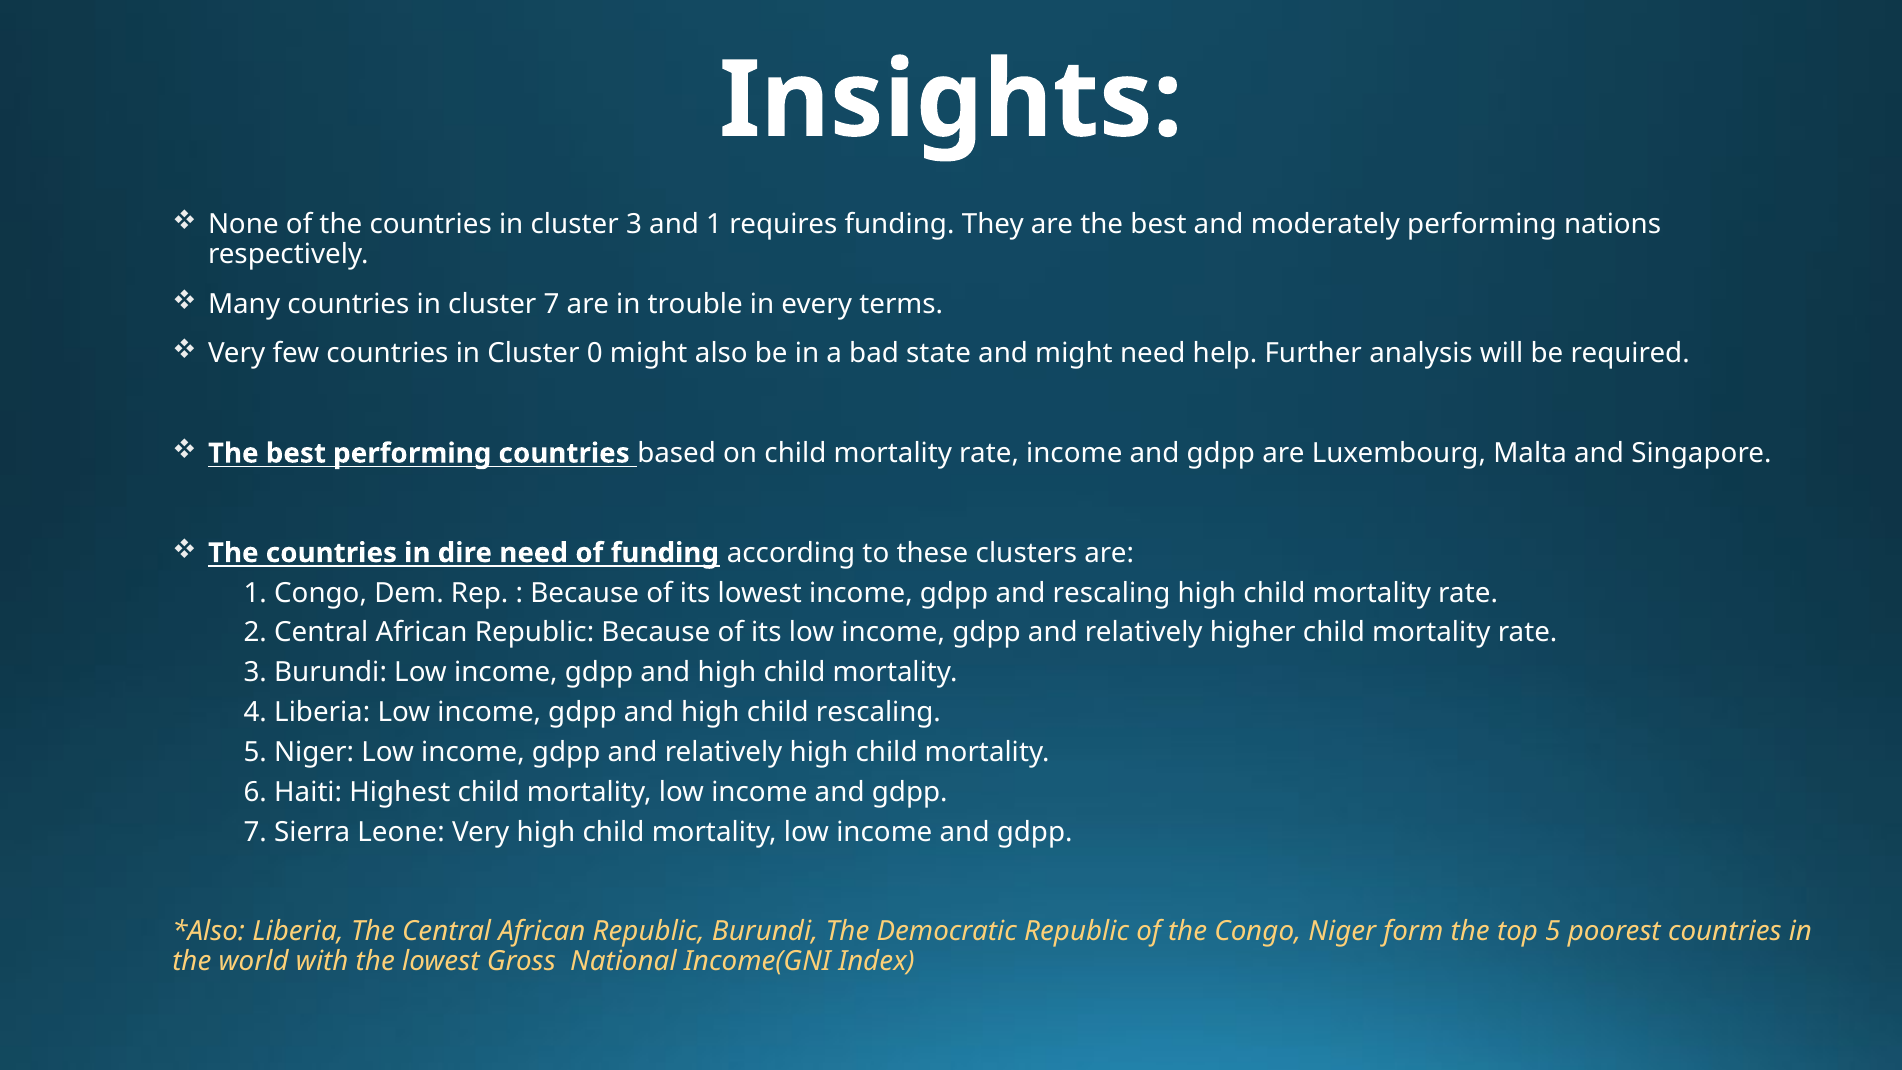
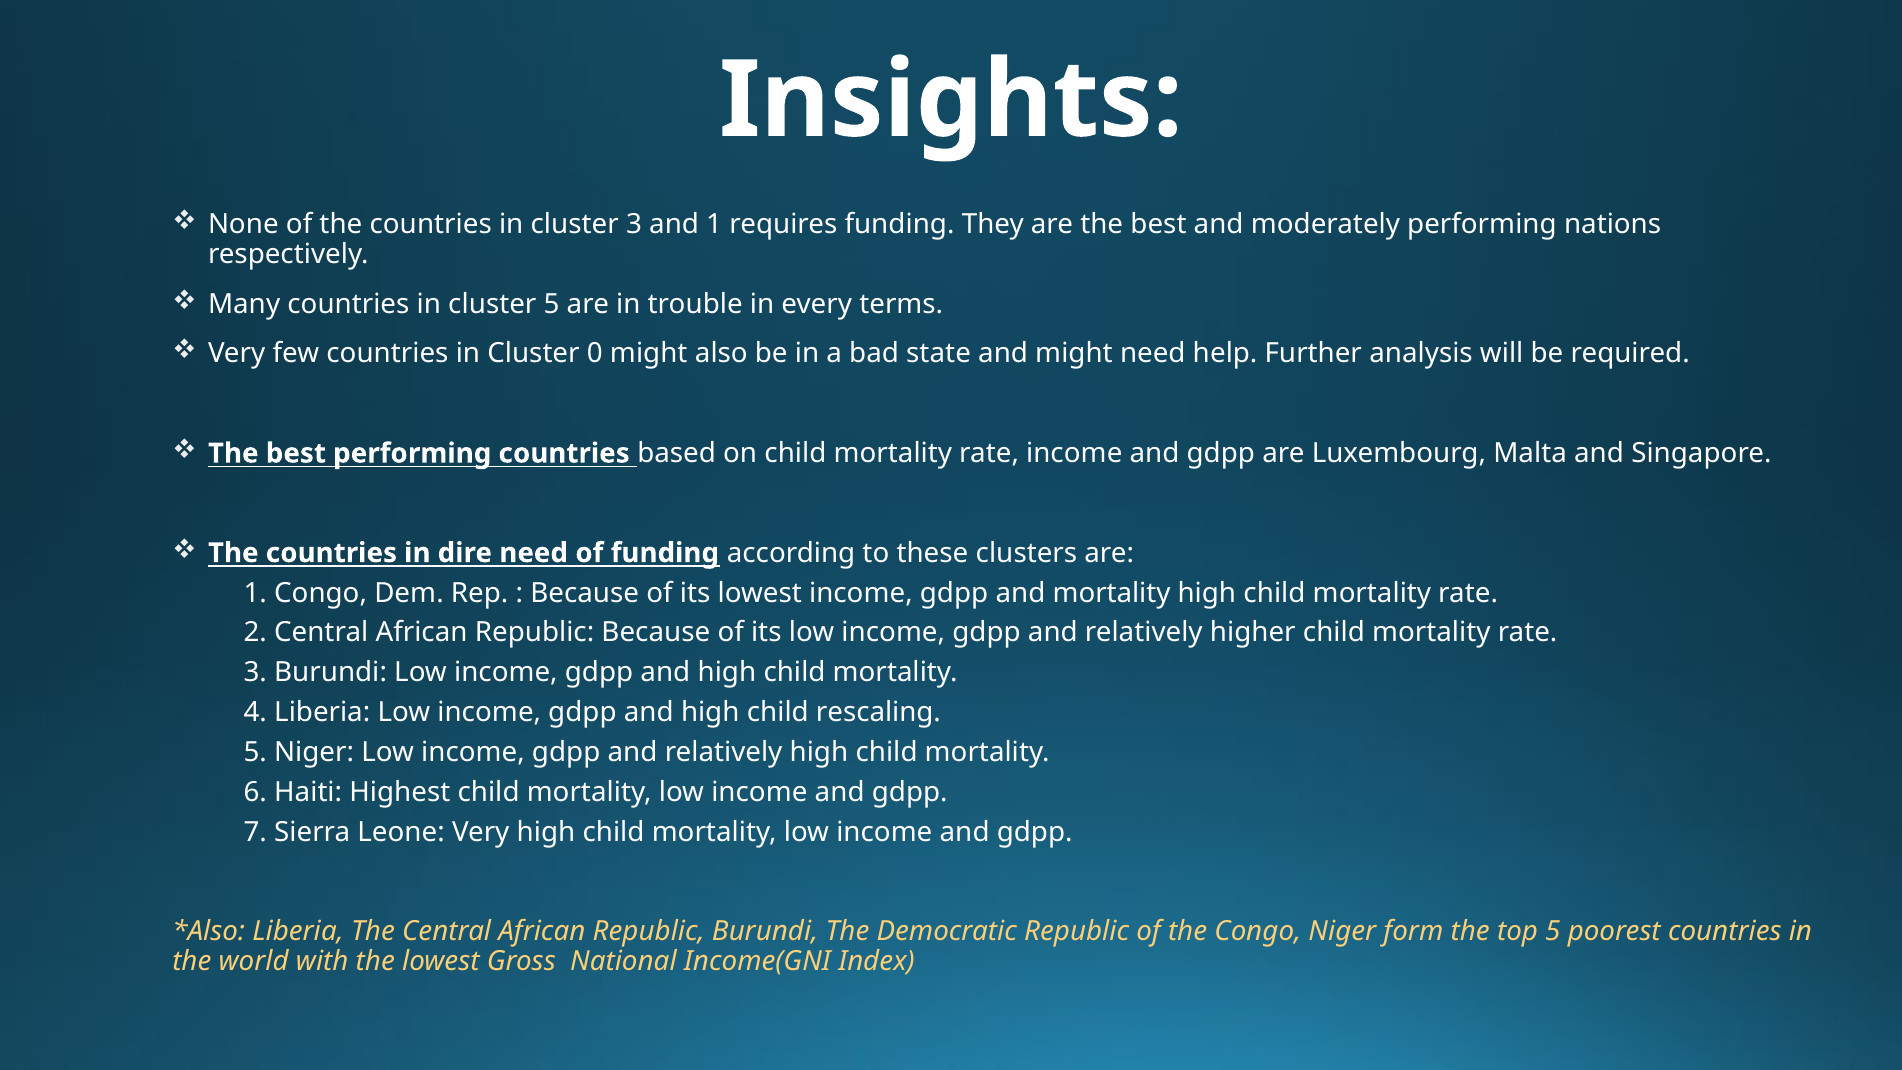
cluster 7: 7 -> 5
and rescaling: rescaling -> mortality
